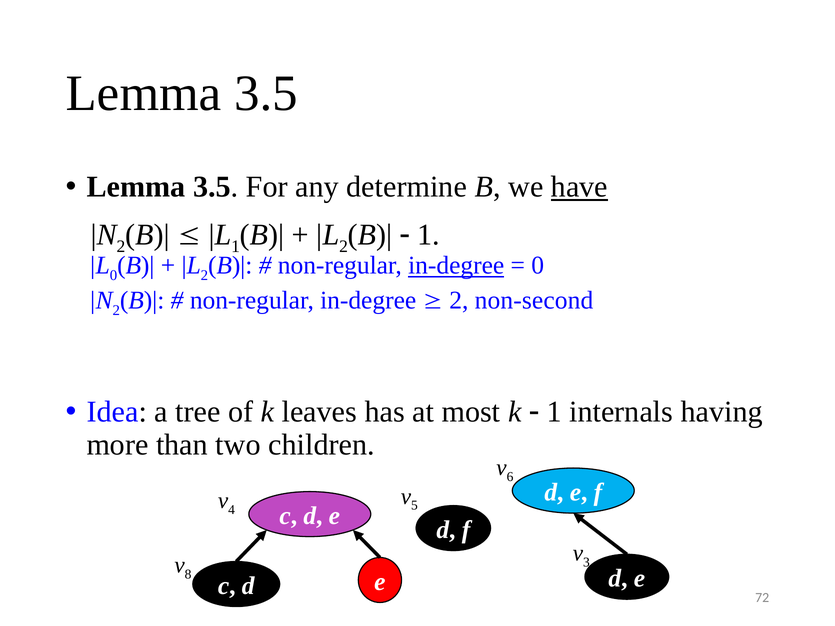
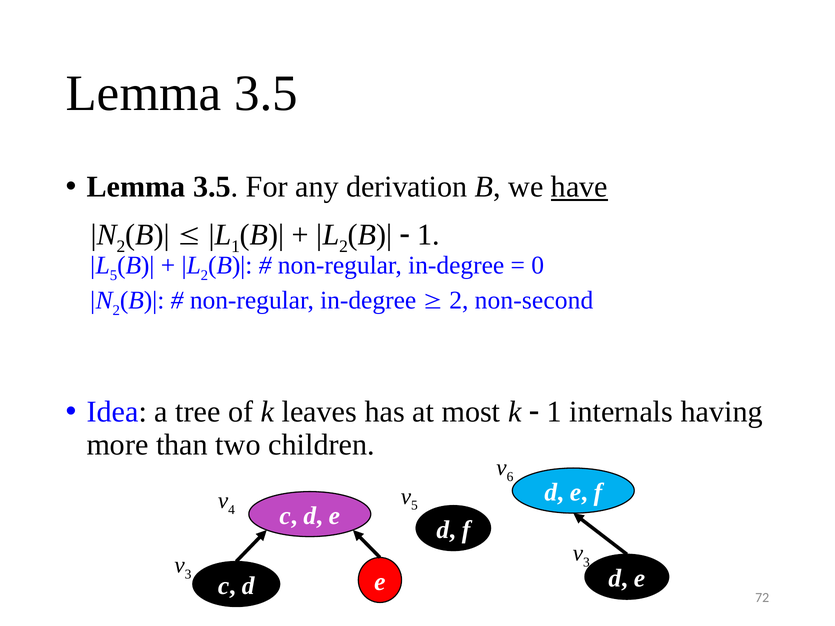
determine: determine -> derivation
0 at (114, 276): 0 -> 5
in-degree at (456, 266) underline: present -> none
8 at (188, 574): 8 -> 3
